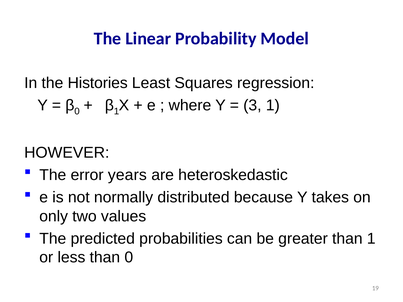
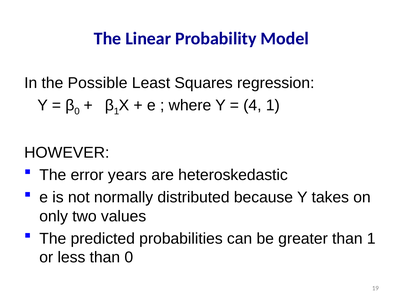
Histories: Histories -> Possible
3: 3 -> 4
